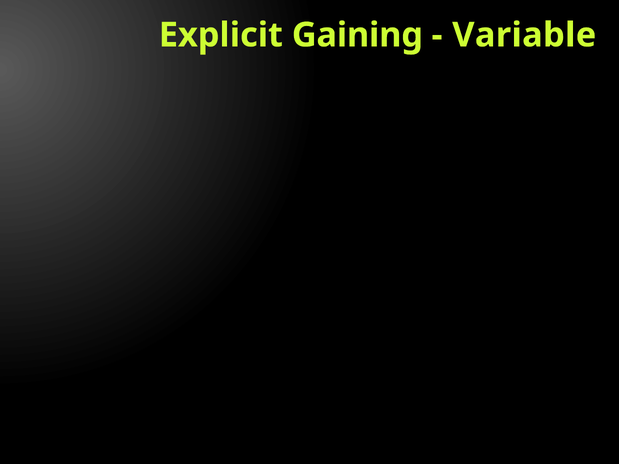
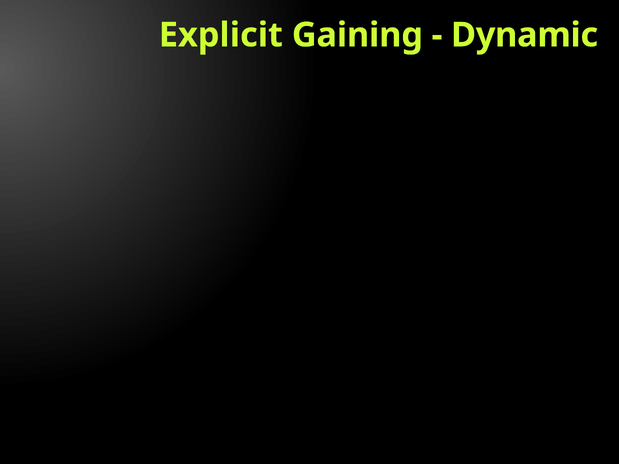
Variable: Variable -> Dynamic
